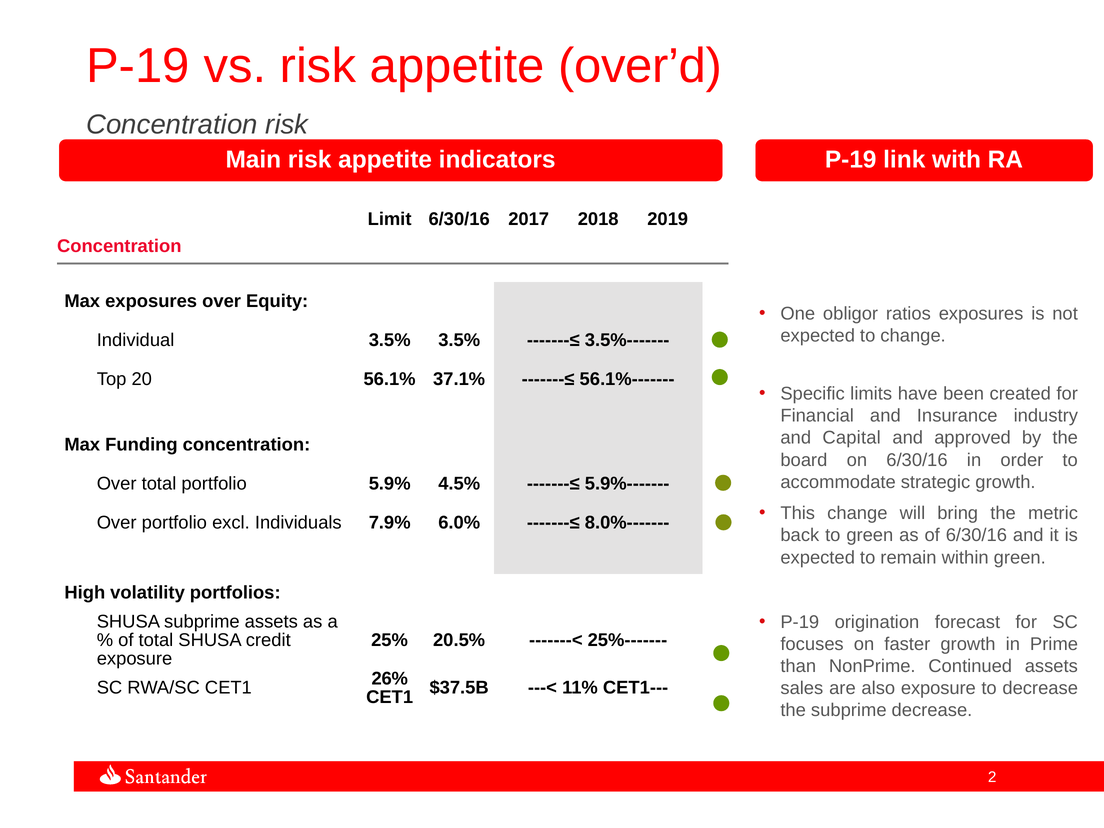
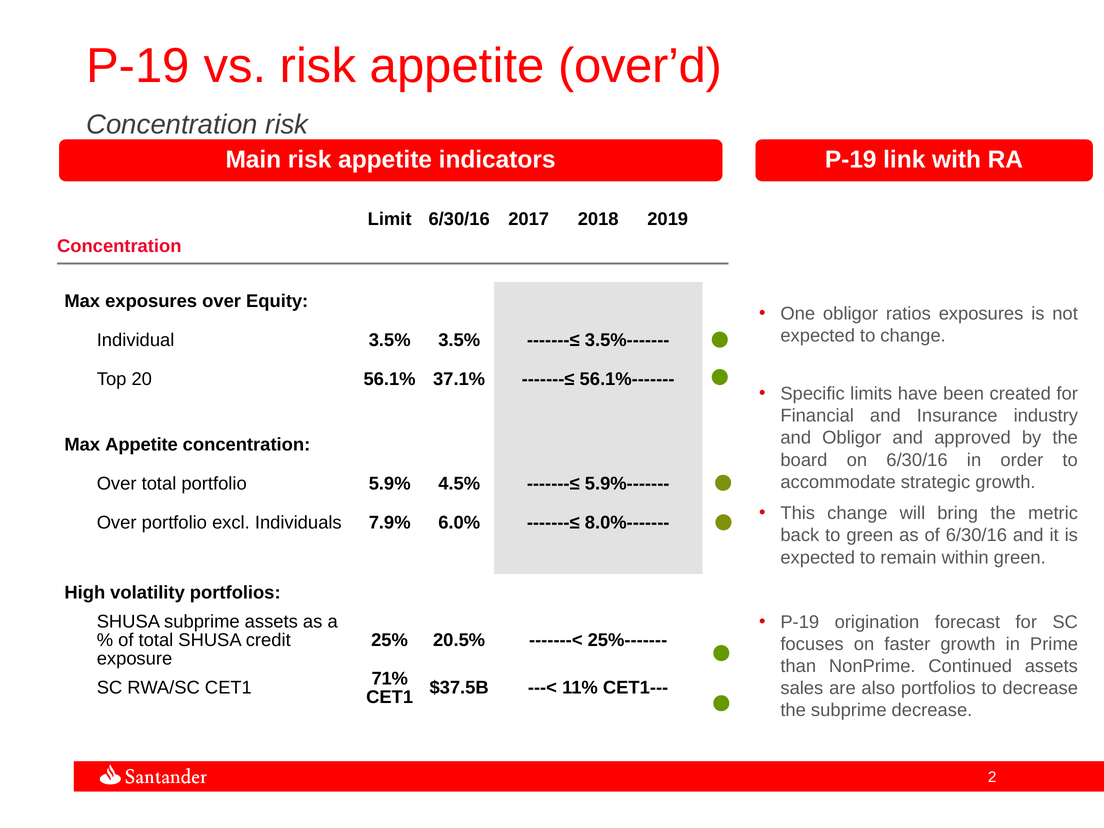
and Capital: Capital -> Obligor
Max Funding: Funding -> Appetite
26%: 26% -> 71%
also exposure: exposure -> portfolios
